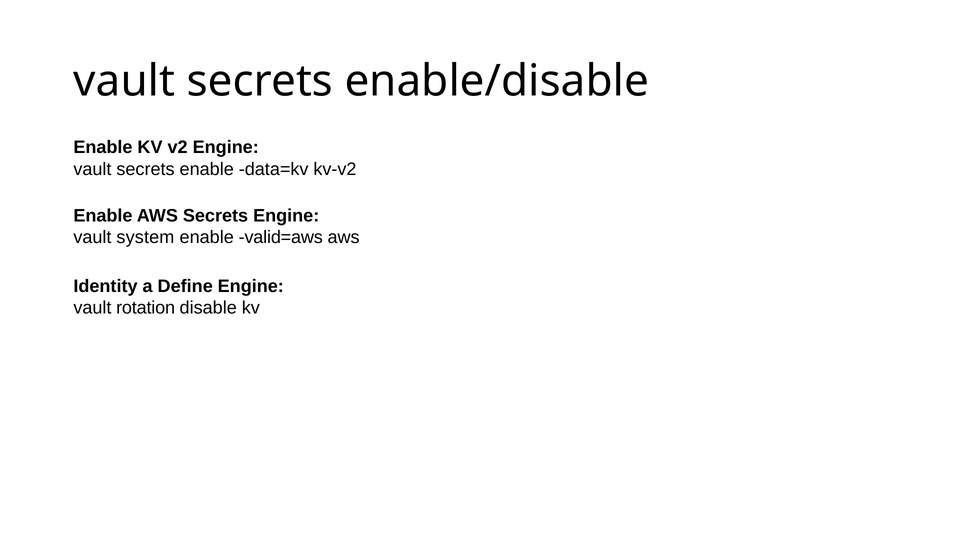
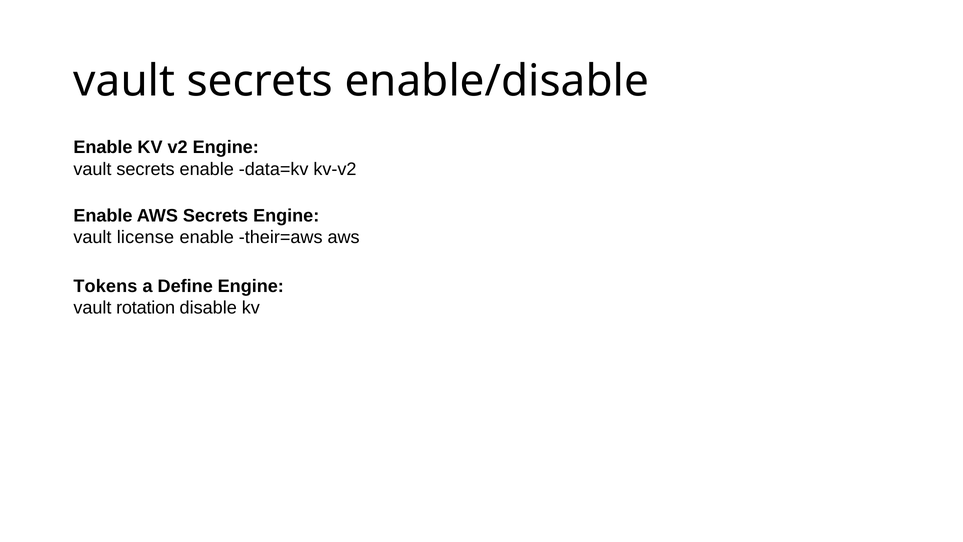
system: system -> license
valid=aws: valid=aws -> their=aws
Identity: Identity -> Tokens
